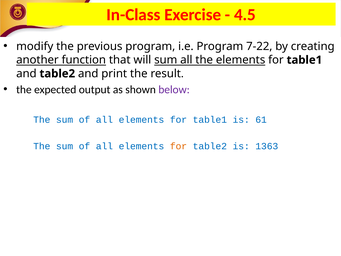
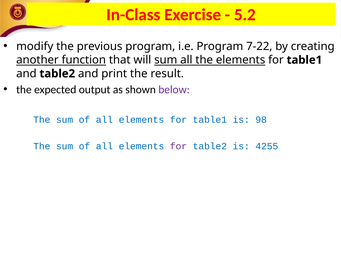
4.5: 4.5 -> 5.2
61: 61 -> 98
for at (179, 146) colour: orange -> purple
1363: 1363 -> 4255
